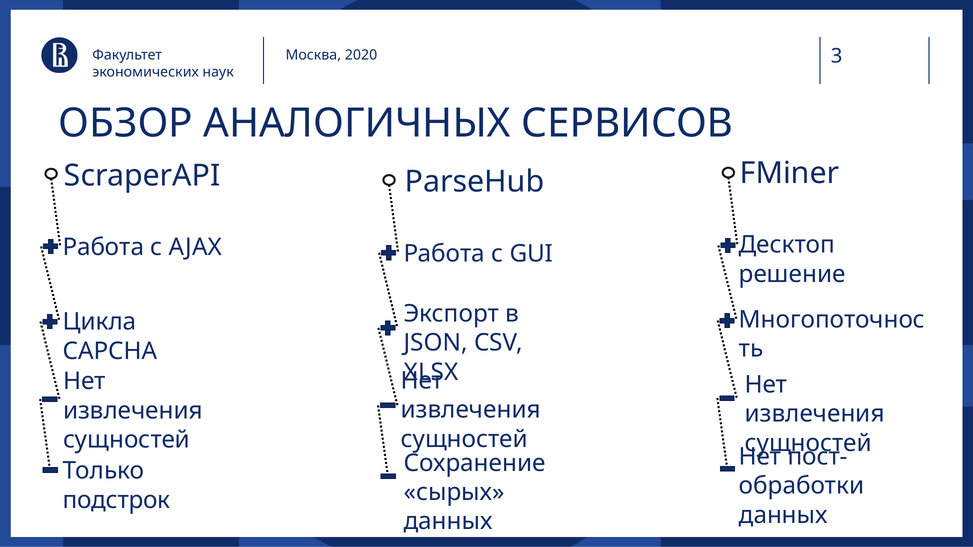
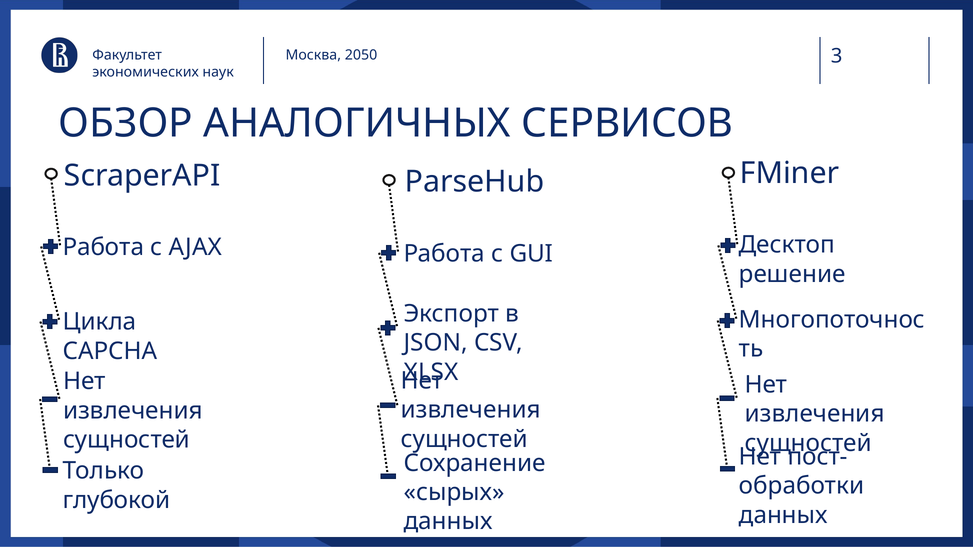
2020: 2020 -> 2050
подстрок: подстрок -> глубокой
